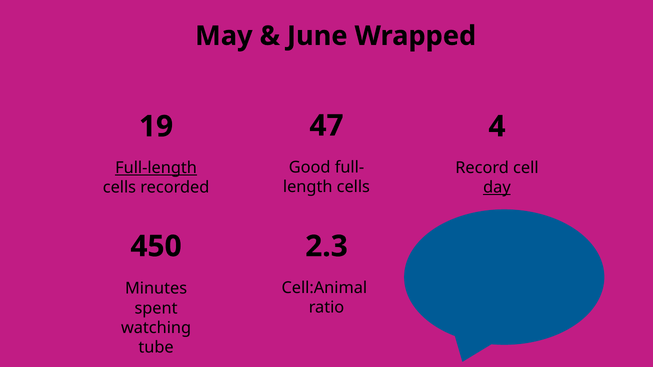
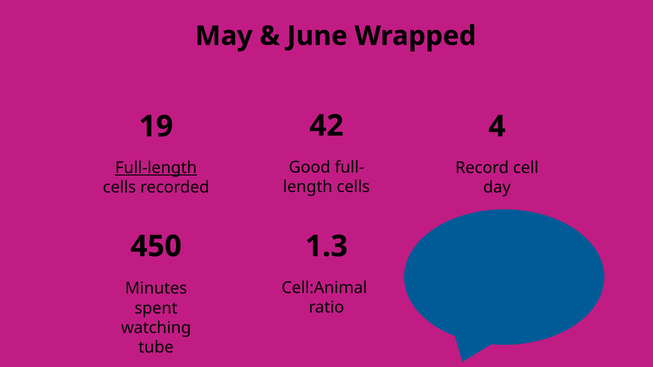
47: 47 -> 42
day underline: present -> none
2.3: 2.3 -> 1.3
